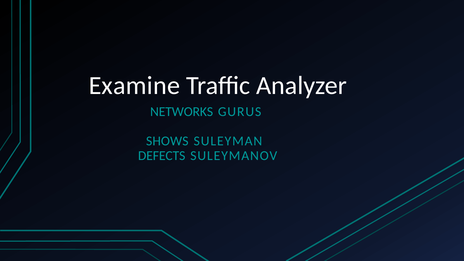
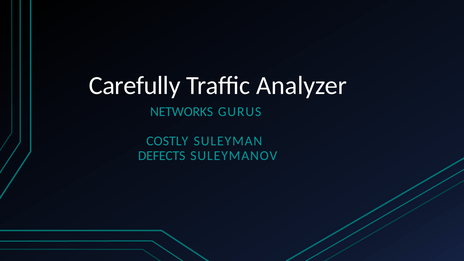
Examine: Examine -> Carefully
SHOWS: SHOWS -> COSTLY
